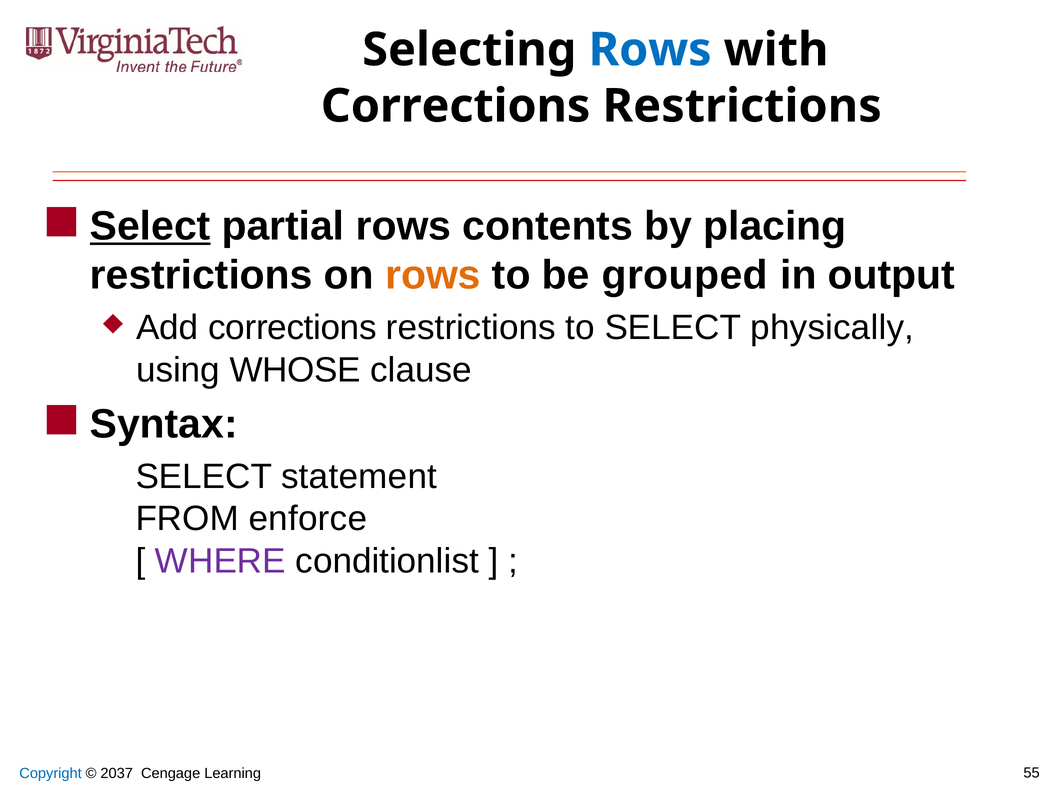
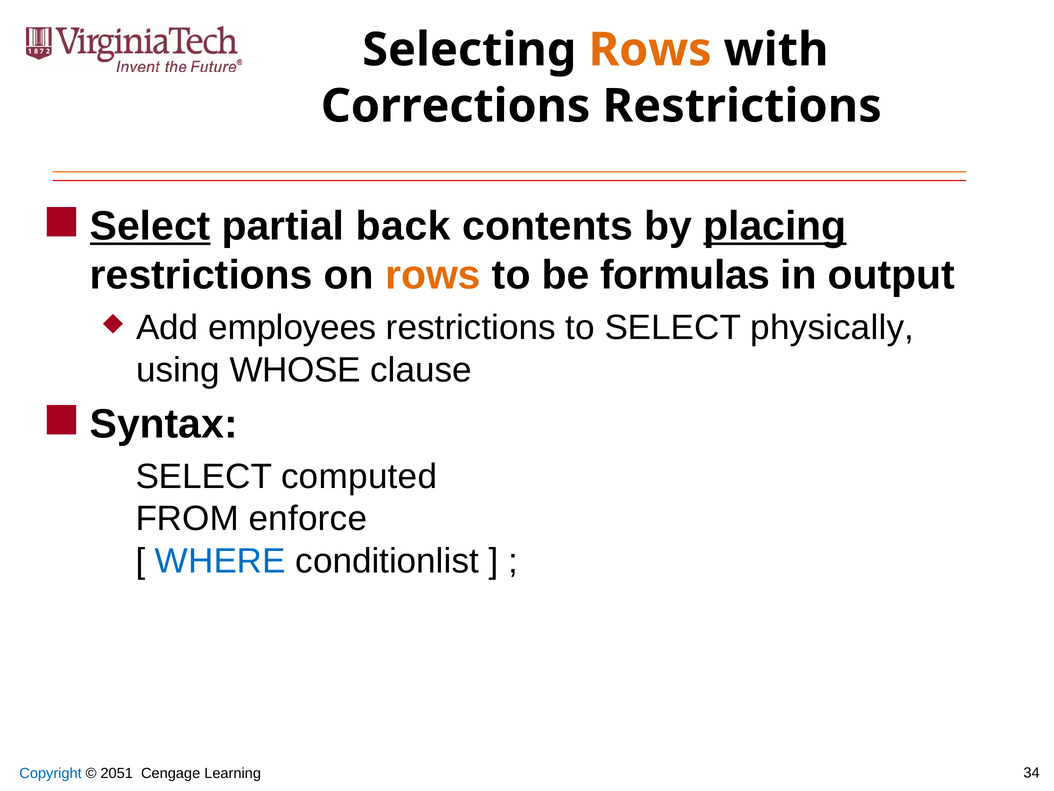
Rows at (650, 50) colour: blue -> orange
partial rows: rows -> back
placing underline: none -> present
grouped: grouped -> formulas
Add corrections: corrections -> employees
statement: statement -> computed
WHERE colour: purple -> blue
2037: 2037 -> 2051
55: 55 -> 34
